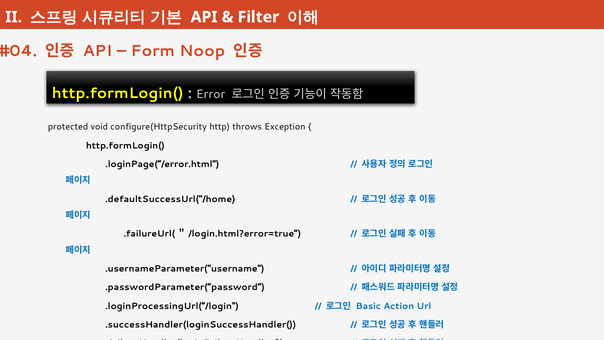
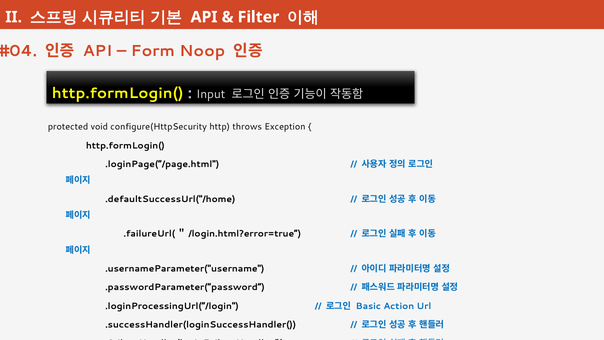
Error: Error -> Input
.loginPage(“/error.html: .loginPage(“/error.html -> .loginPage(“/page.html
